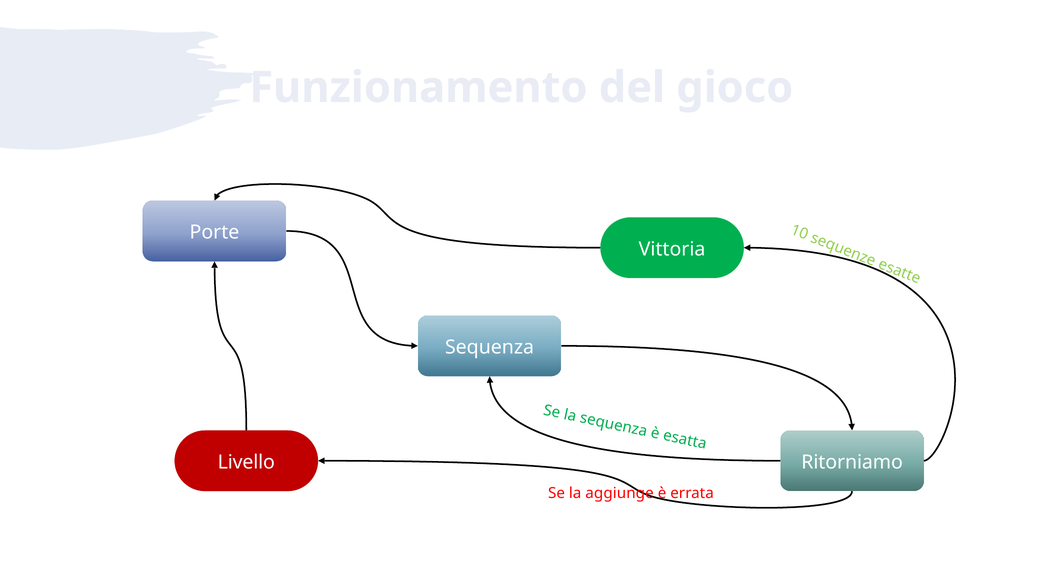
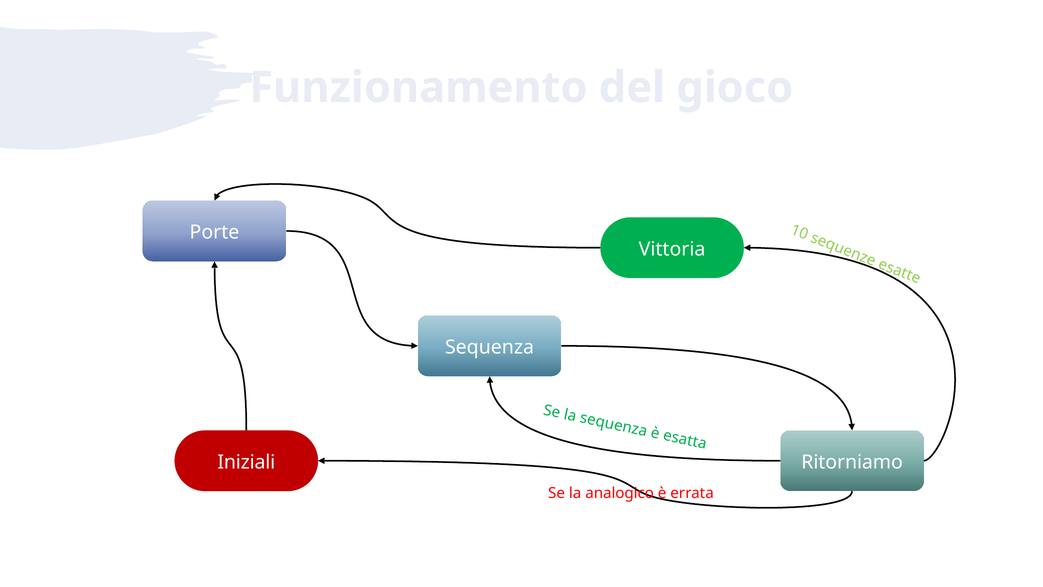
Livello: Livello -> Iniziali
aggiunge: aggiunge -> analogico
